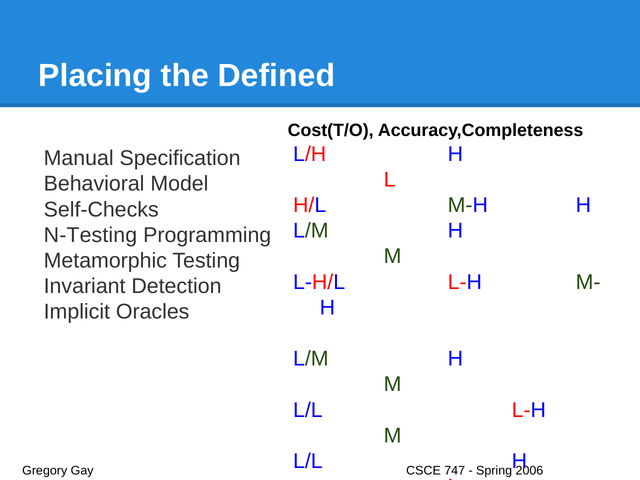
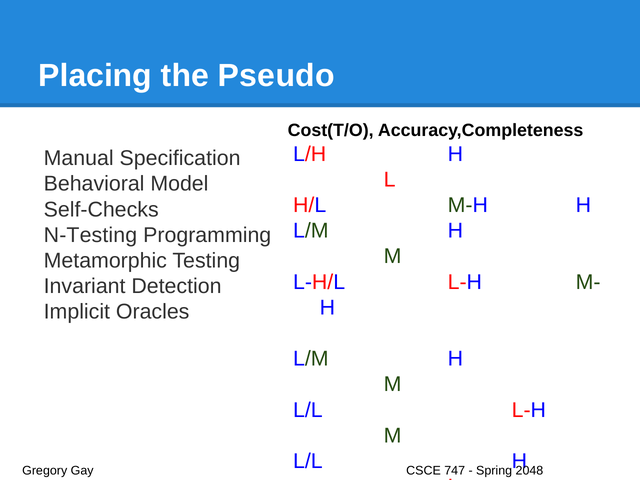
Defined: Defined -> Pseudo
2006: 2006 -> 2048
